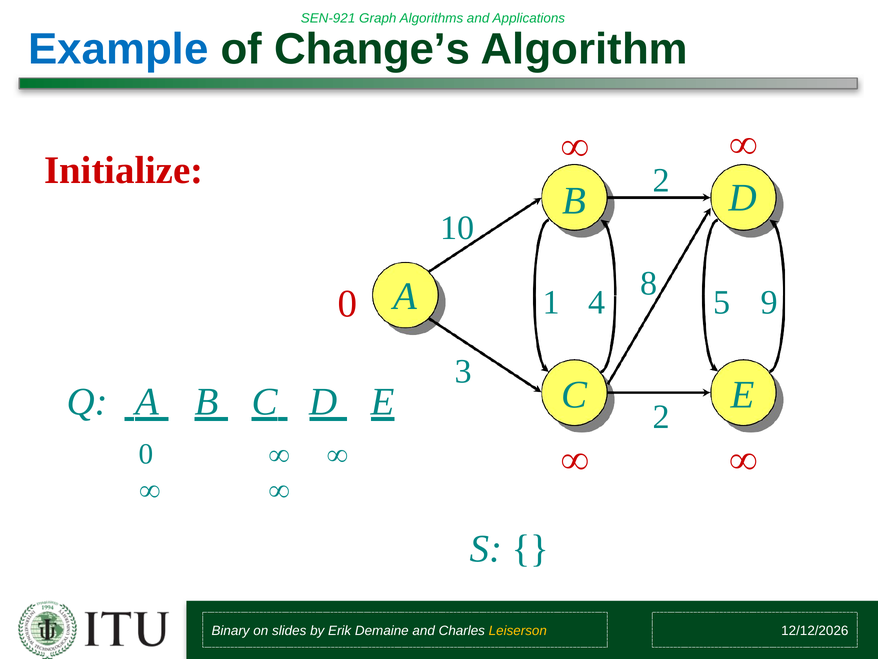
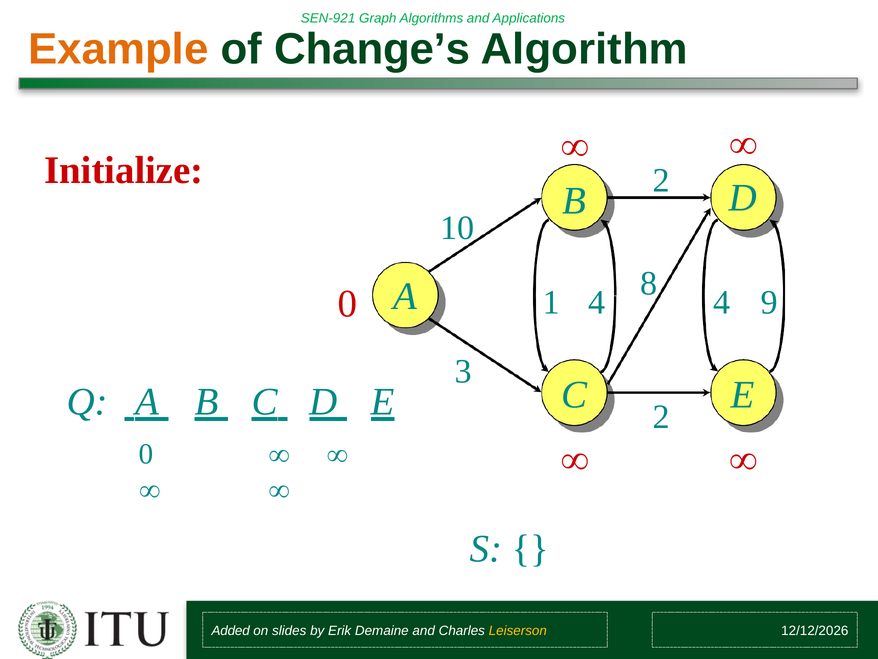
Example colour: blue -> orange
4 5: 5 -> 4
Binary: Binary -> Added
